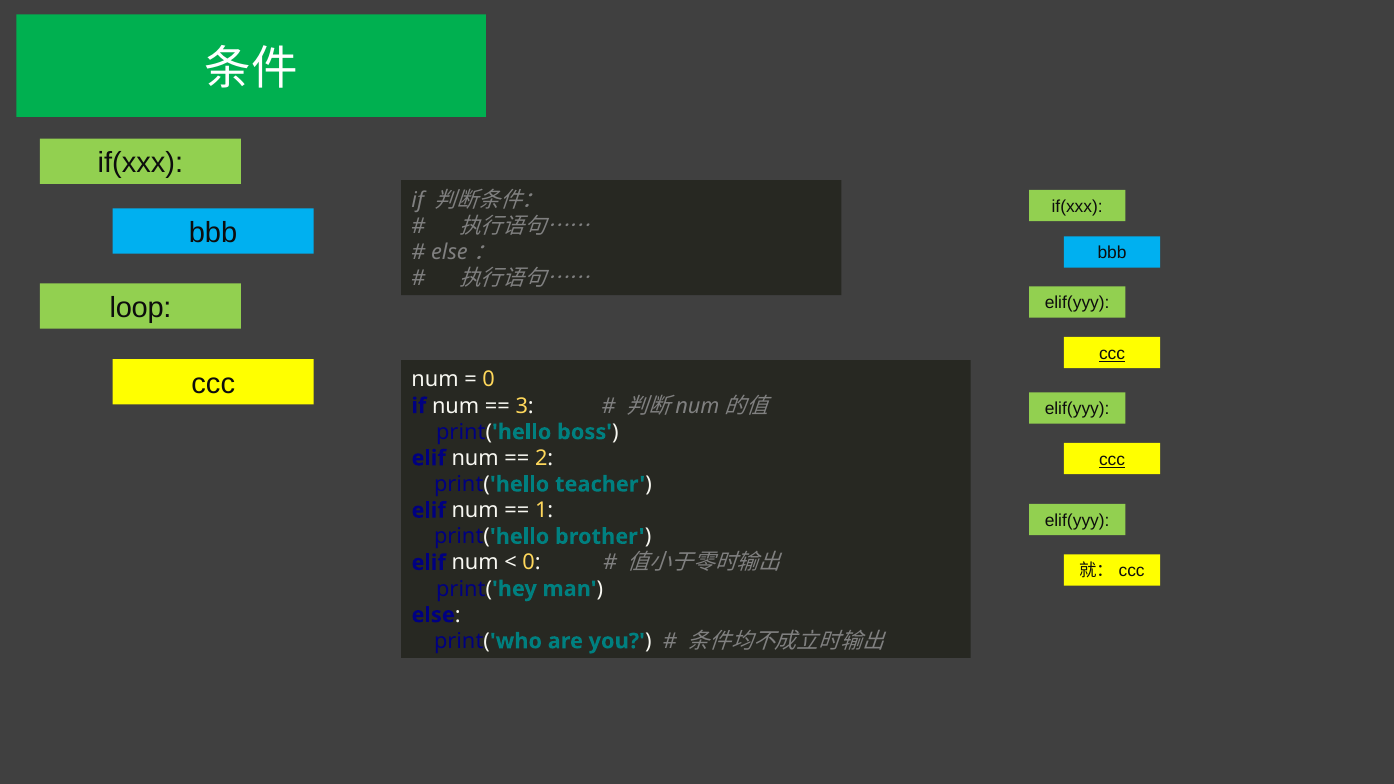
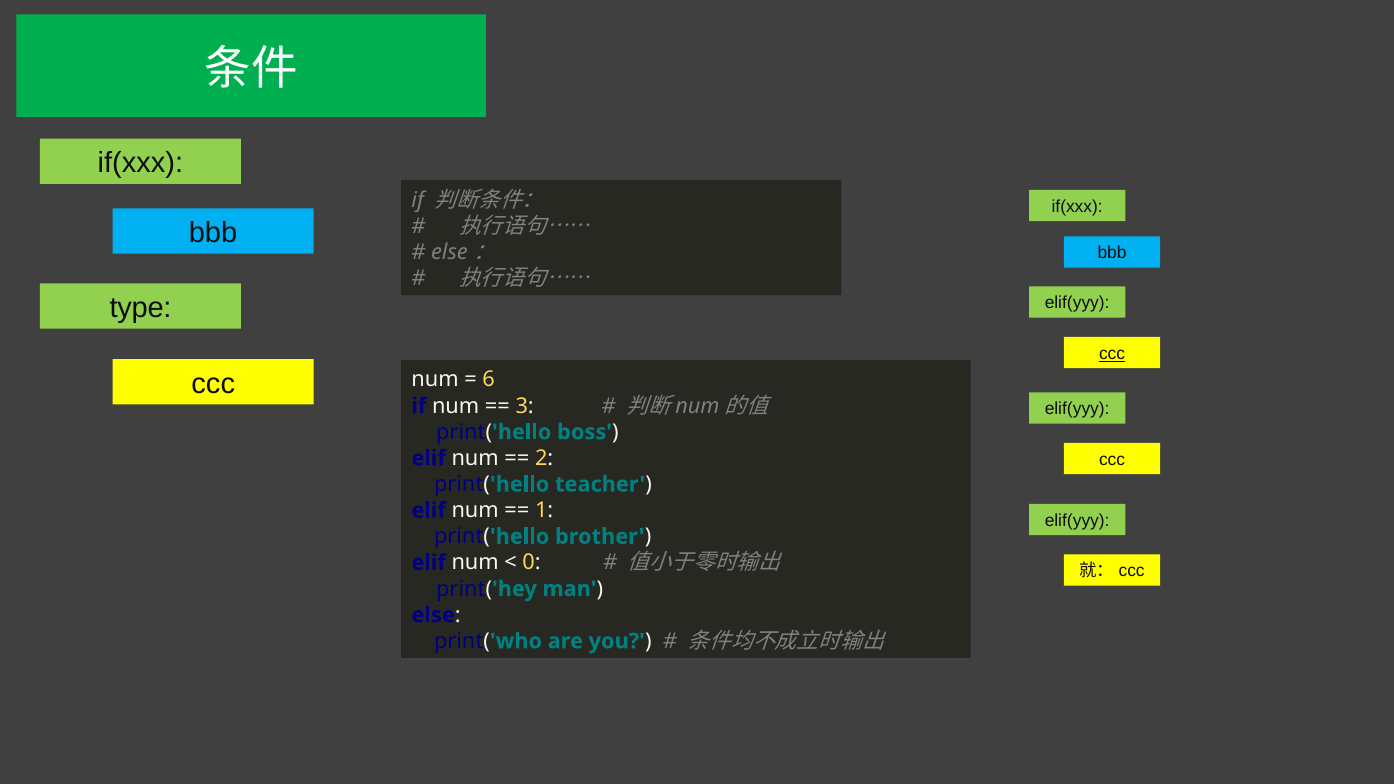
loop: loop -> type
0 at (489, 380): 0 -> 6
ccc at (1112, 460) underline: present -> none
